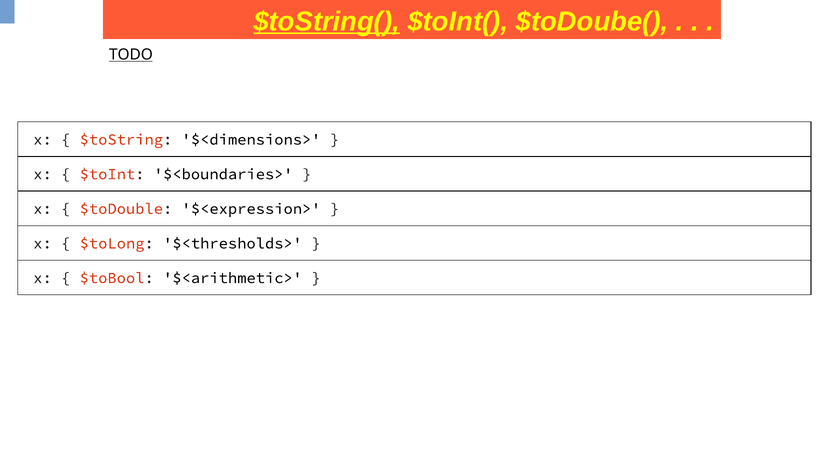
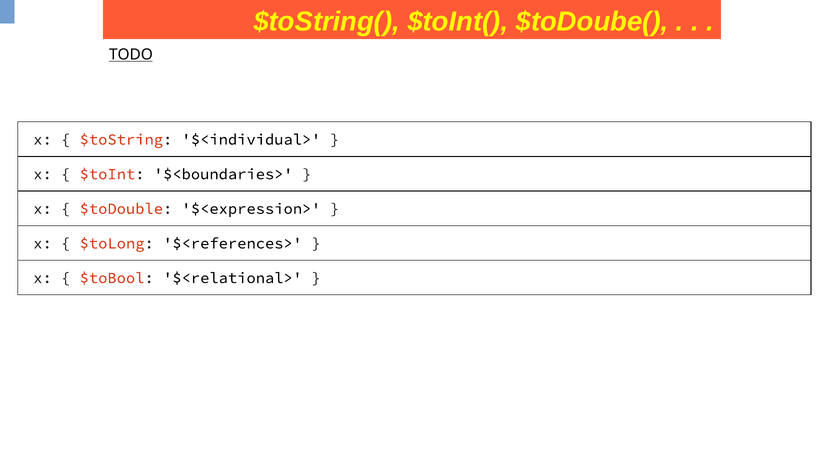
$toString( underline: present -> none
$<dimensions>: $<dimensions> -> $<individual>
$<thresholds>: $<thresholds> -> $<references>
$<arithmetic>: $<arithmetic> -> $<relational>
